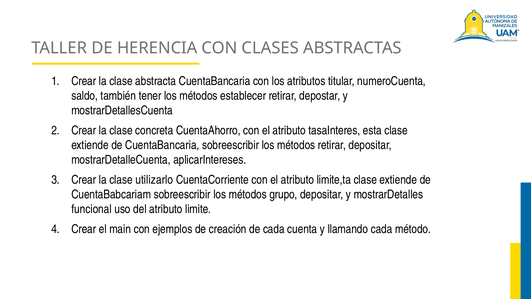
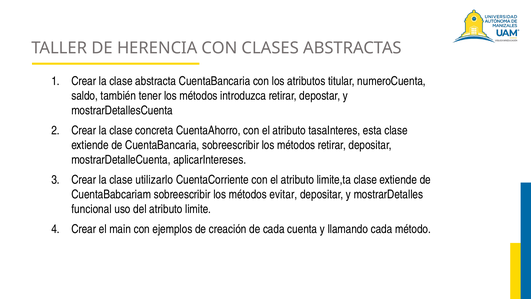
establecer: establecer -> introduzca
grupo: grupo -> evitar
